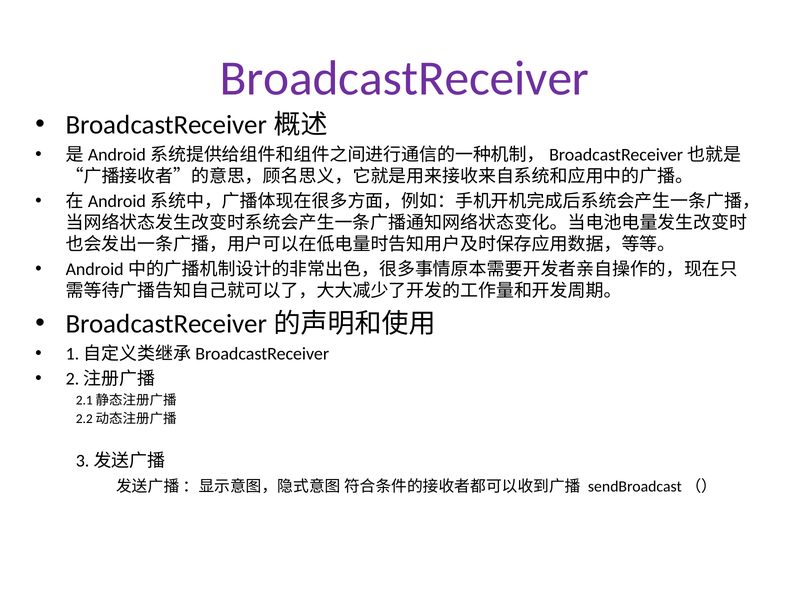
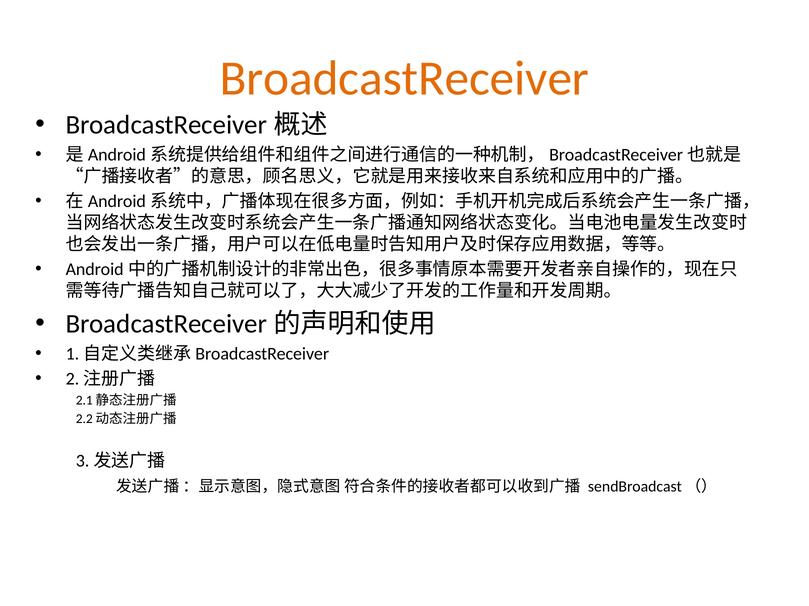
BroadcastReceiver colour: purple -> orange
